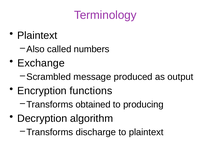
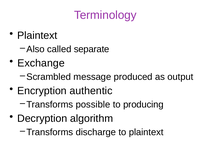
numbers: numbers -> separate
functions: functions -> authentic
obtained: obtained -> possible
